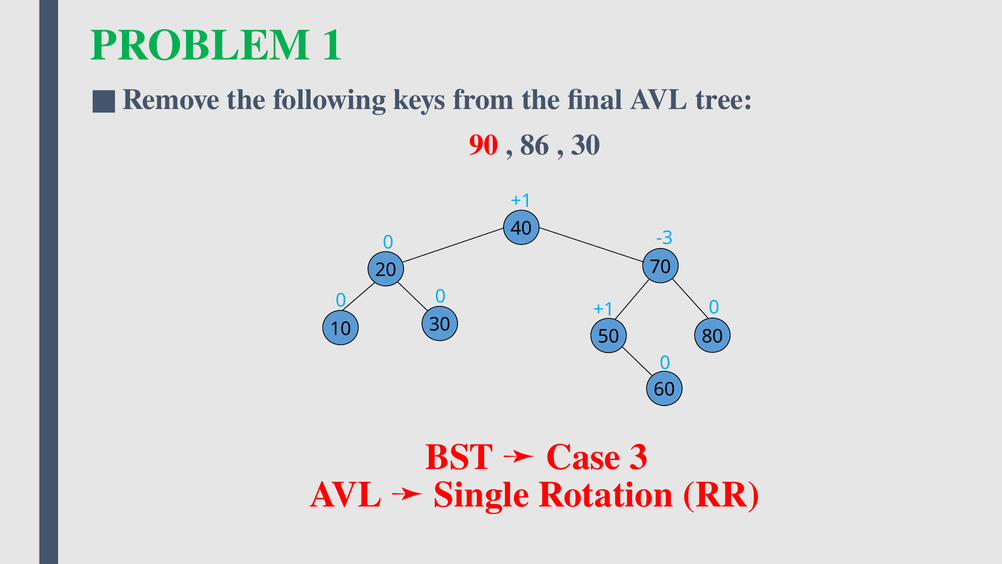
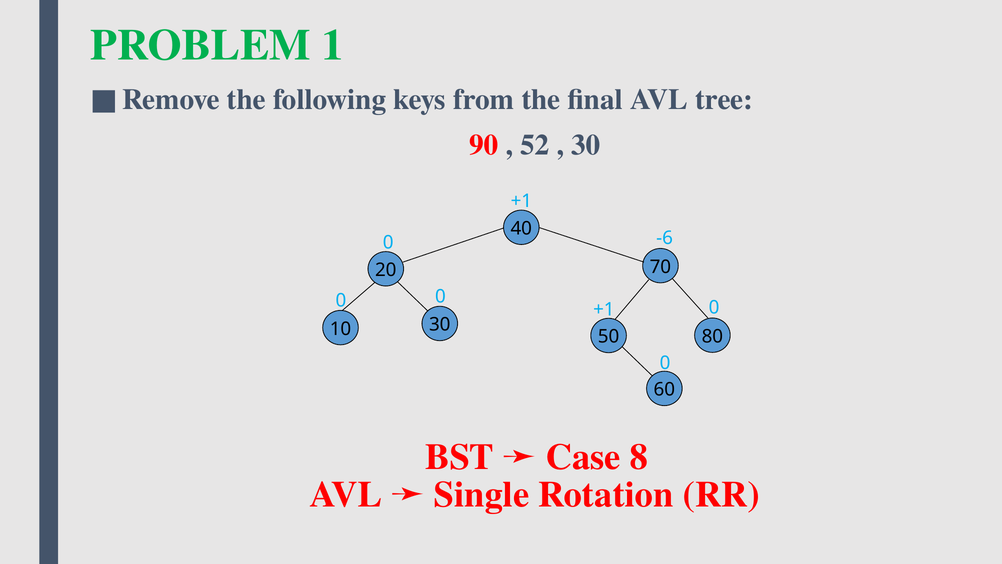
86: 86 -> 52
-3: -3 -> -6
3: 3 -> 8
